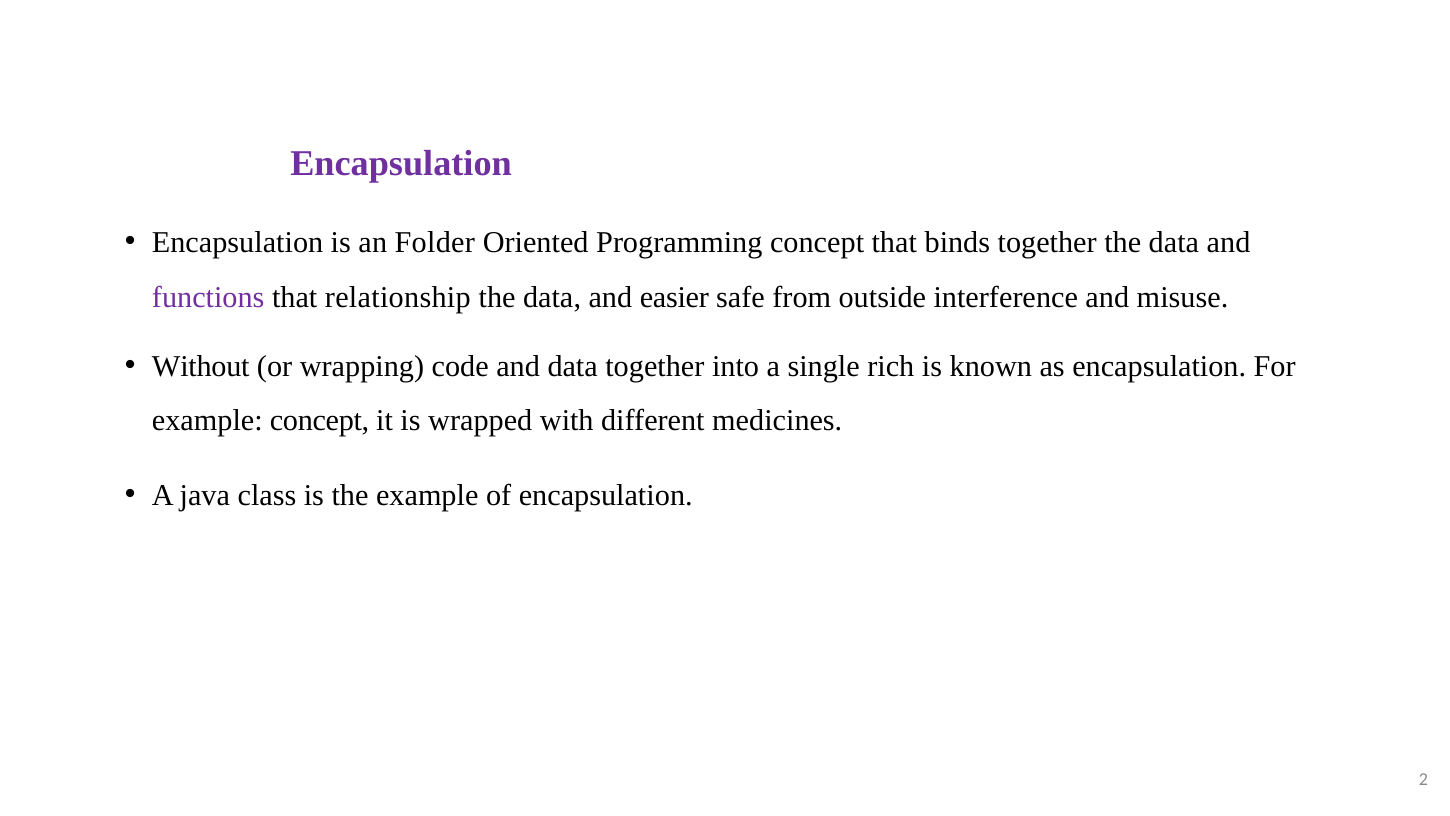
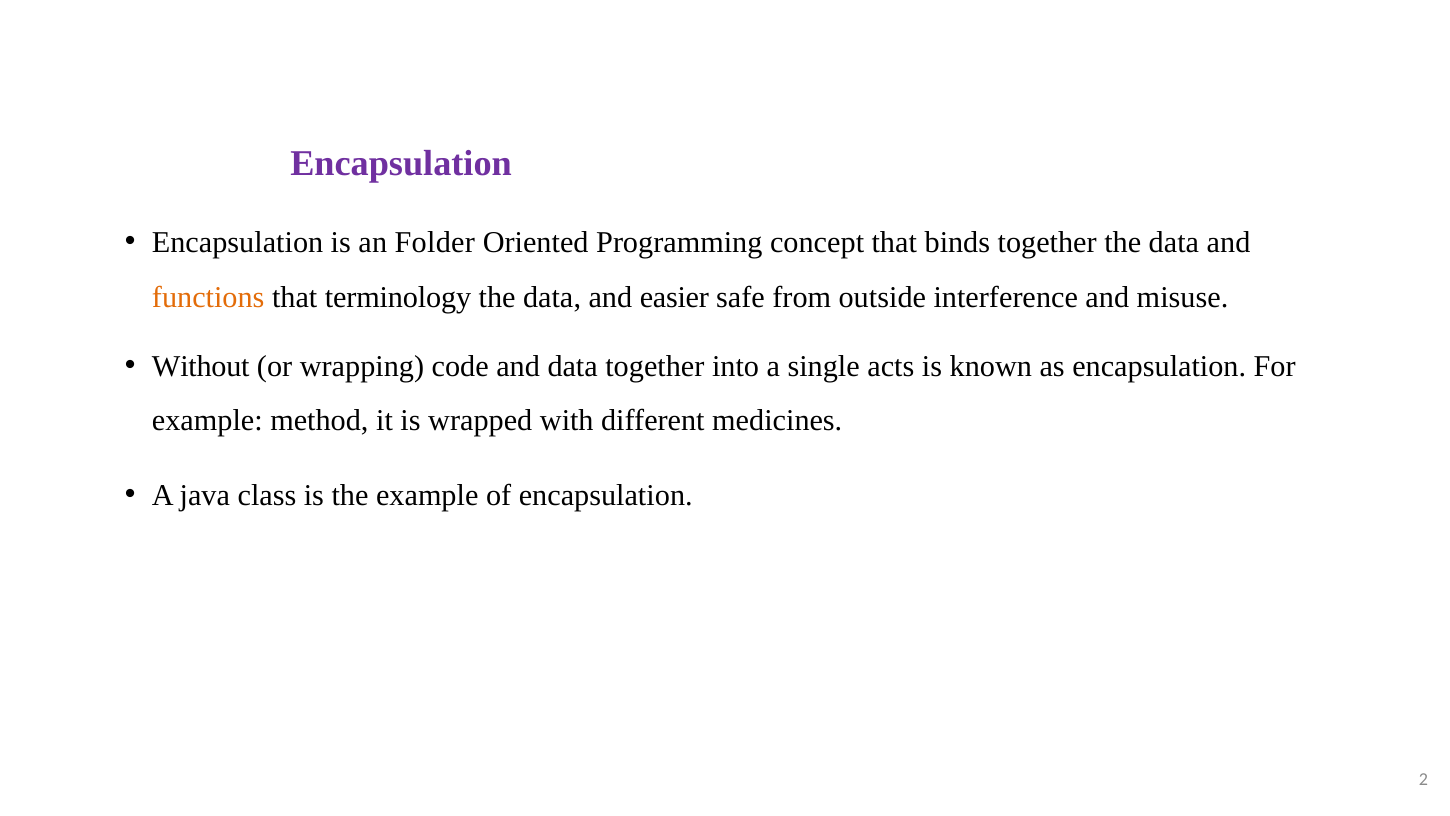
functions colour: purple -> orange
relationship: relationship -> terminology
rich: rich -> acts
example concept: concept -> method
